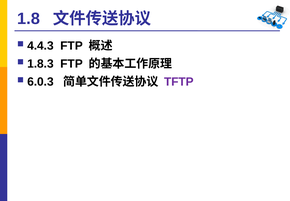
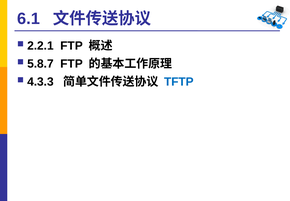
1.8: 1.8 -> 6.1
4.4.3: 4.4.3 -> 2.2.1
1.8.3: 1.8.3 -> 5.8.7
6.0.3: 6.0.3 -> 4.3.3
TFTP colour: purple -> blue
